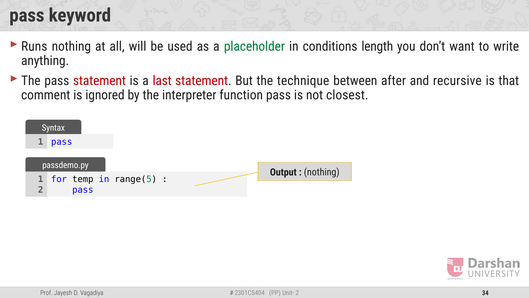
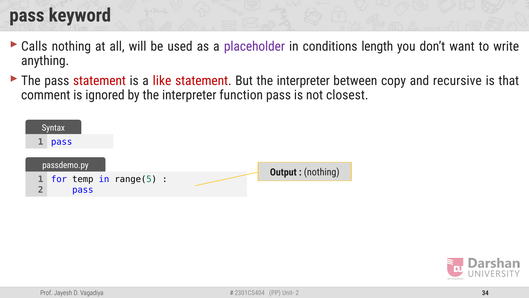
Runs: Runs -> Calls
placeholder colour: green -> purple
last: last -> like
But the technique: technique -> interpreter
after: after -> copy
